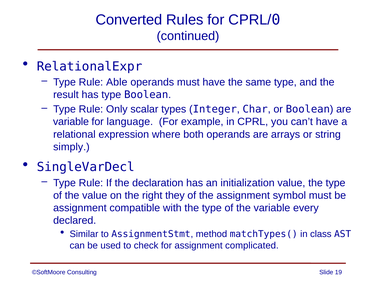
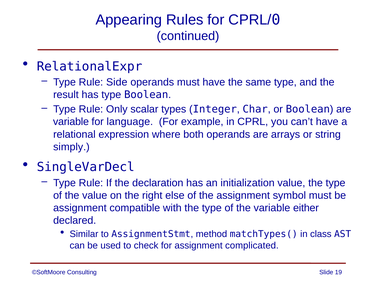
Converted: Converted -> Appearing
Able: Able -> Side
they: they -> else
every: every -> either
